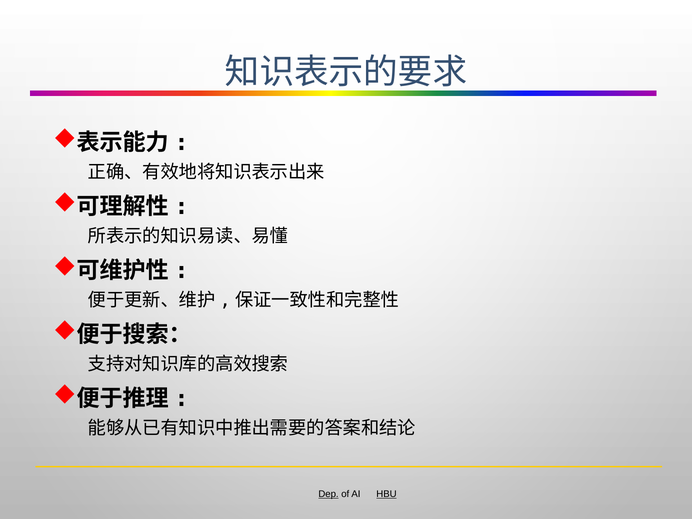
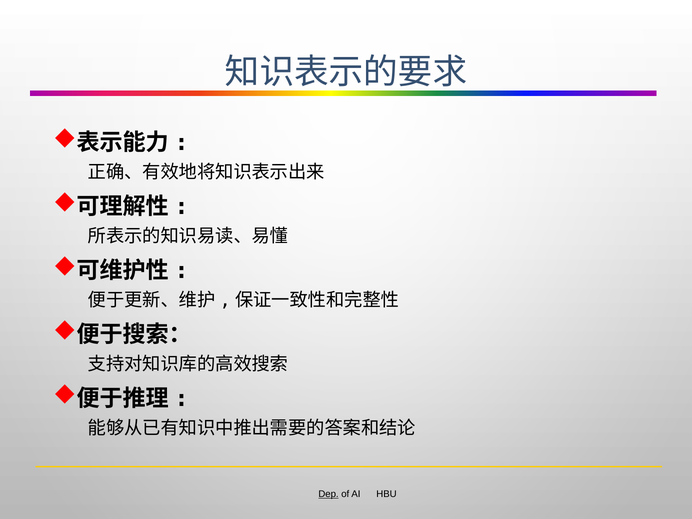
HBU underline: present -> none
